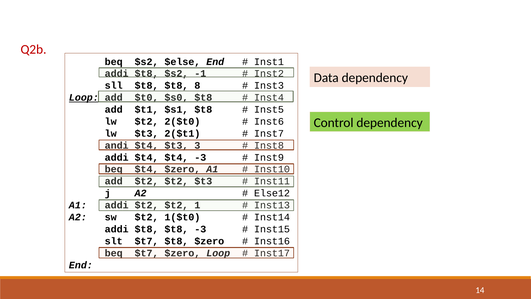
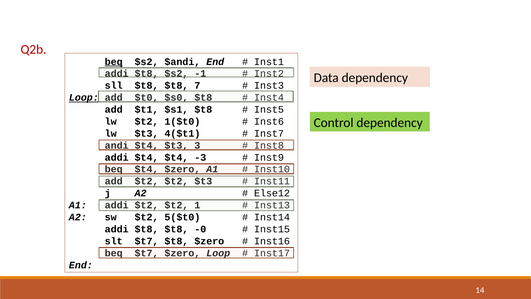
beq at (114, 62) underline: none -> present
$else: $else -> $andi
8: 8 -> 7
2($t0: 2($t0 -> 1($t0
2($t1: 2($t1 -> 4($t1
1($t0: 1($t0 -> 5($t0
$t8 -3: -3 -> -0
